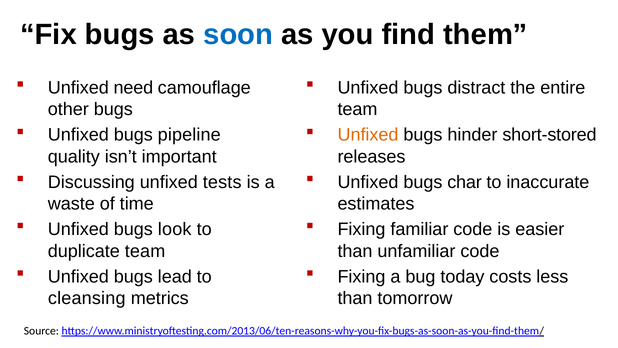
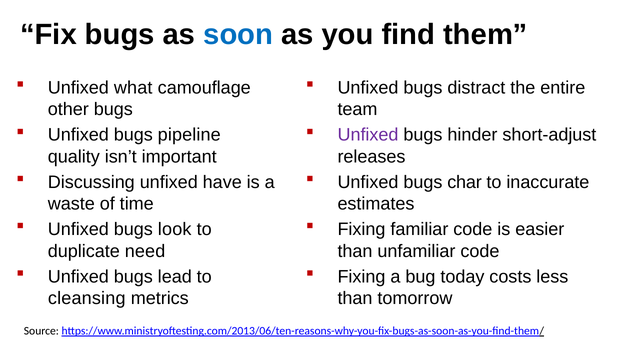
need: need -> what
Unfixed at (368, 135) colour: orange -> purple
short-stored: short-stored -> short-adjust
tests: tests -> have
duplicate team: team -> need
